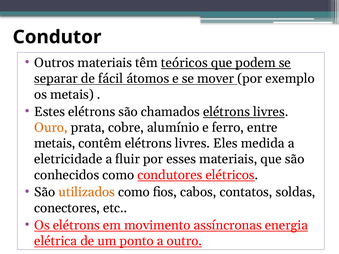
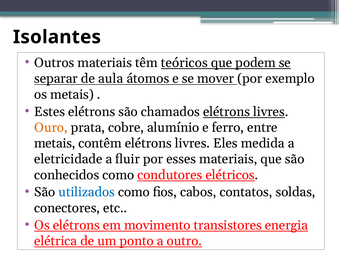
Condutor: Condutor -> Isolantes
fácil: fácil -> aula
utilizados colour: orange -> blue
assíncronas: assíncronas -> transistores
